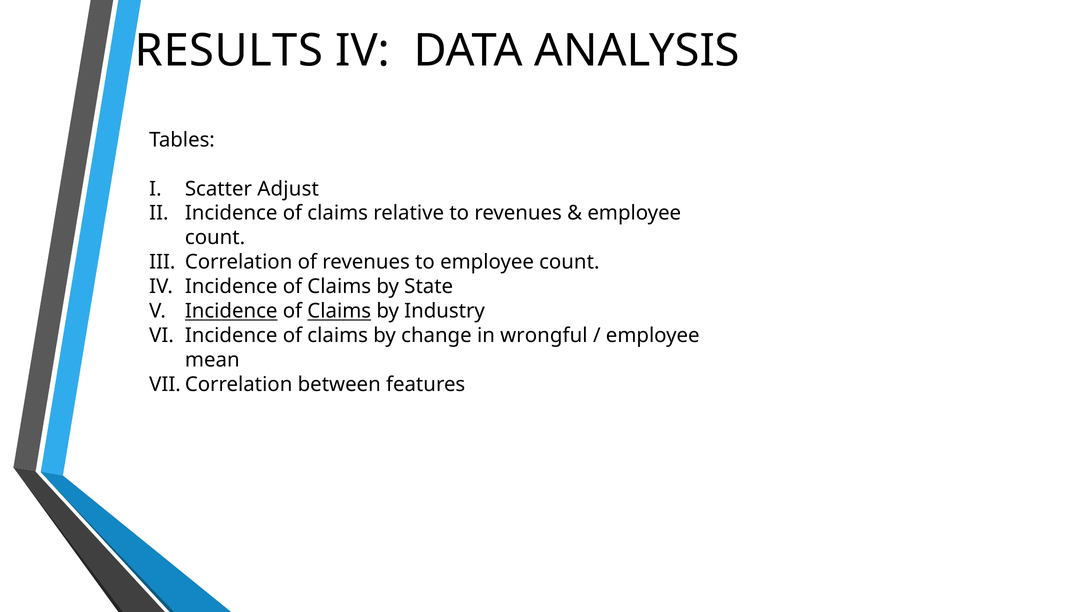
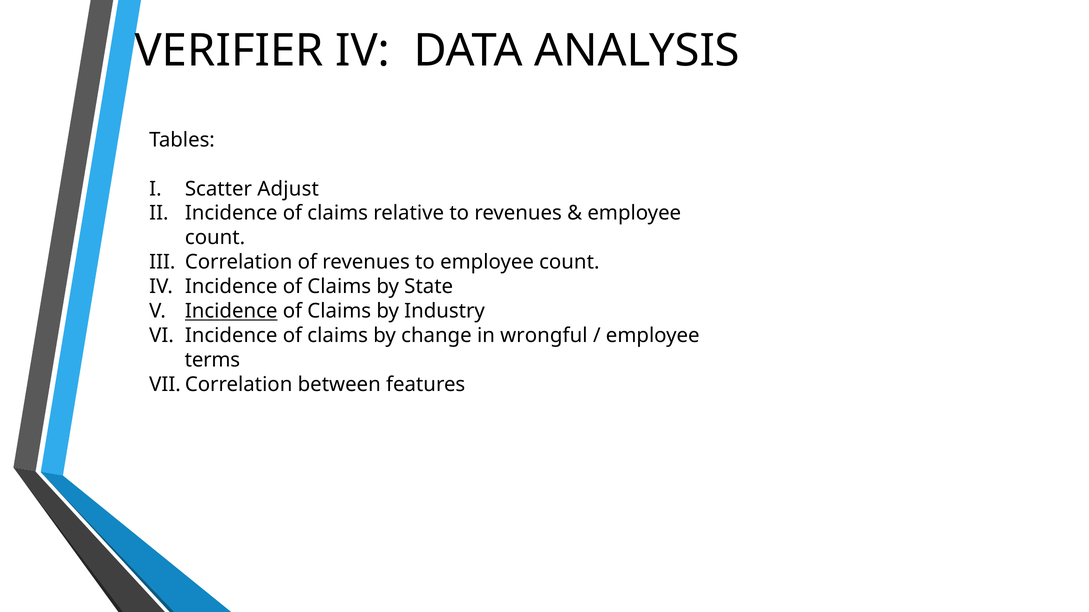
RESULTS: RESULTS -> VERIFIER
Claims at (339, 311) underline: present -> none
mean: mean -> terms
